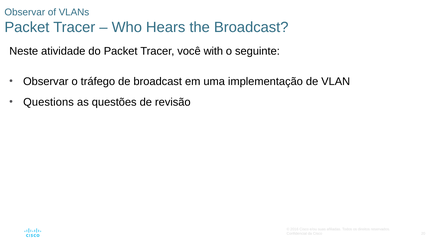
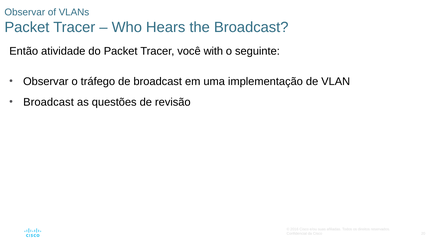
Neste: Neste -> Então
Questions at (49, 102): Questions -> Broadcast
